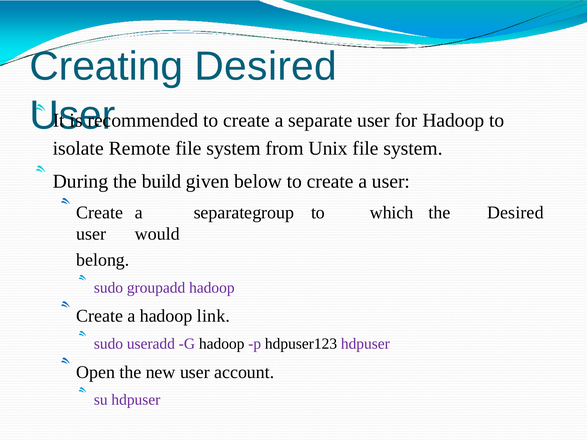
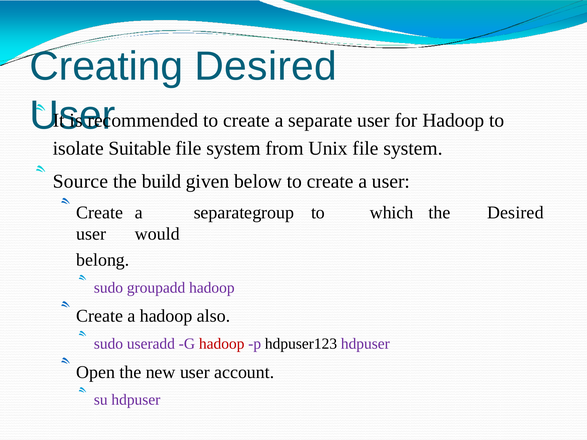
Remote: Remote -> Suitable
During: During -> Source
link: link -> also
hadoop at (222, 344) colour: black -> red
